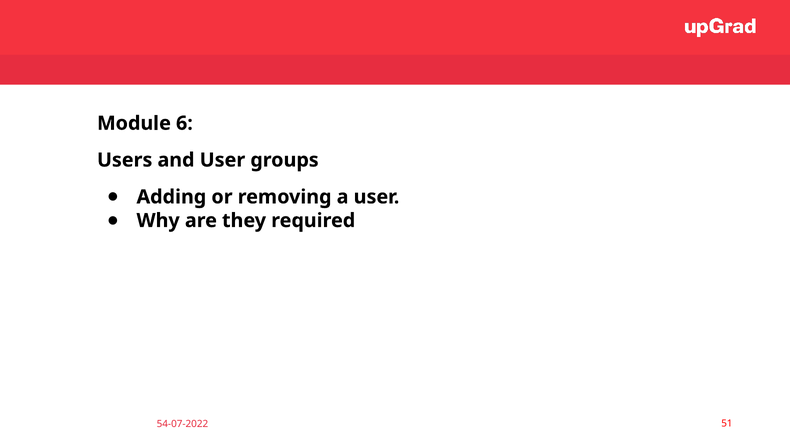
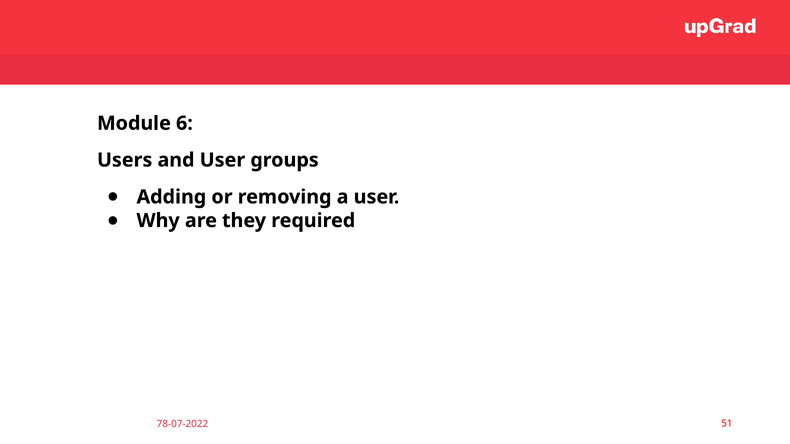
54-07-2022: 54-07-2022 -> 78-07-2022
